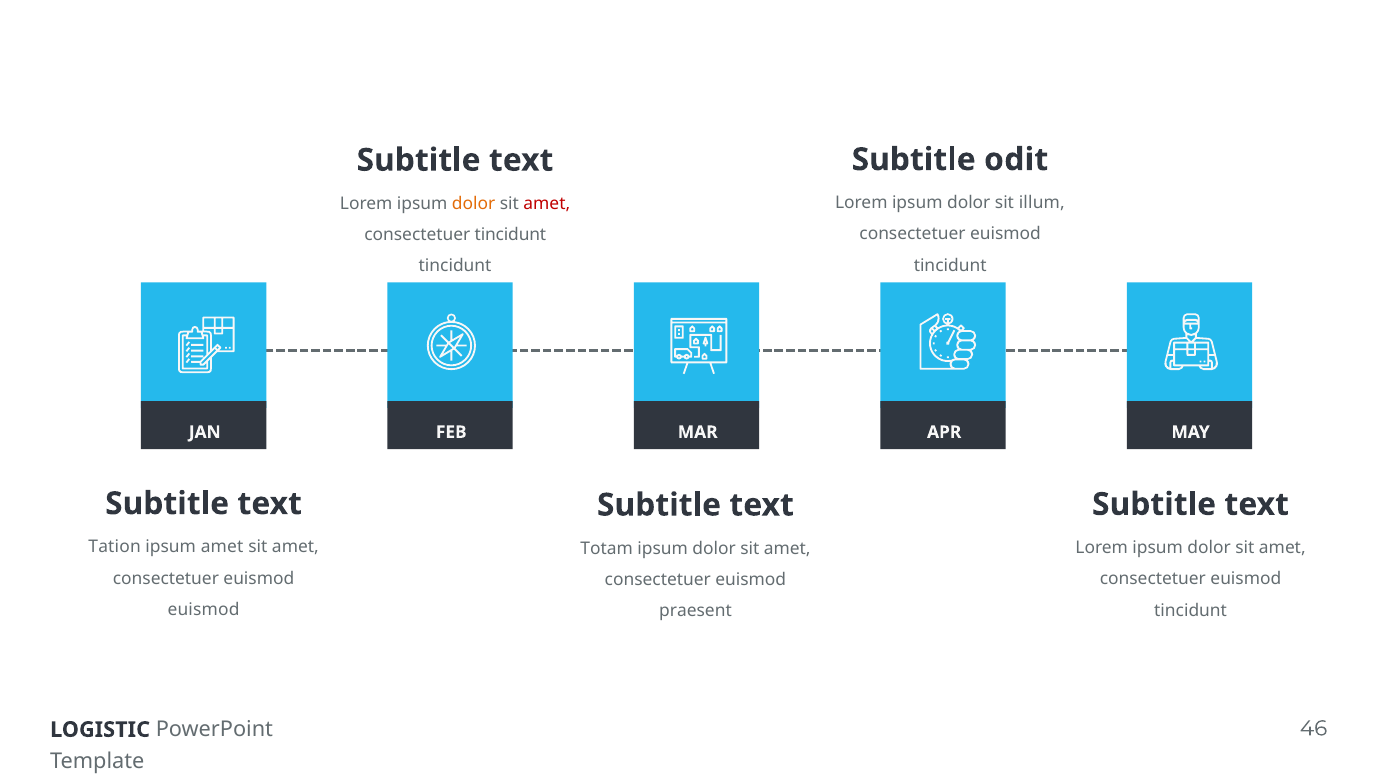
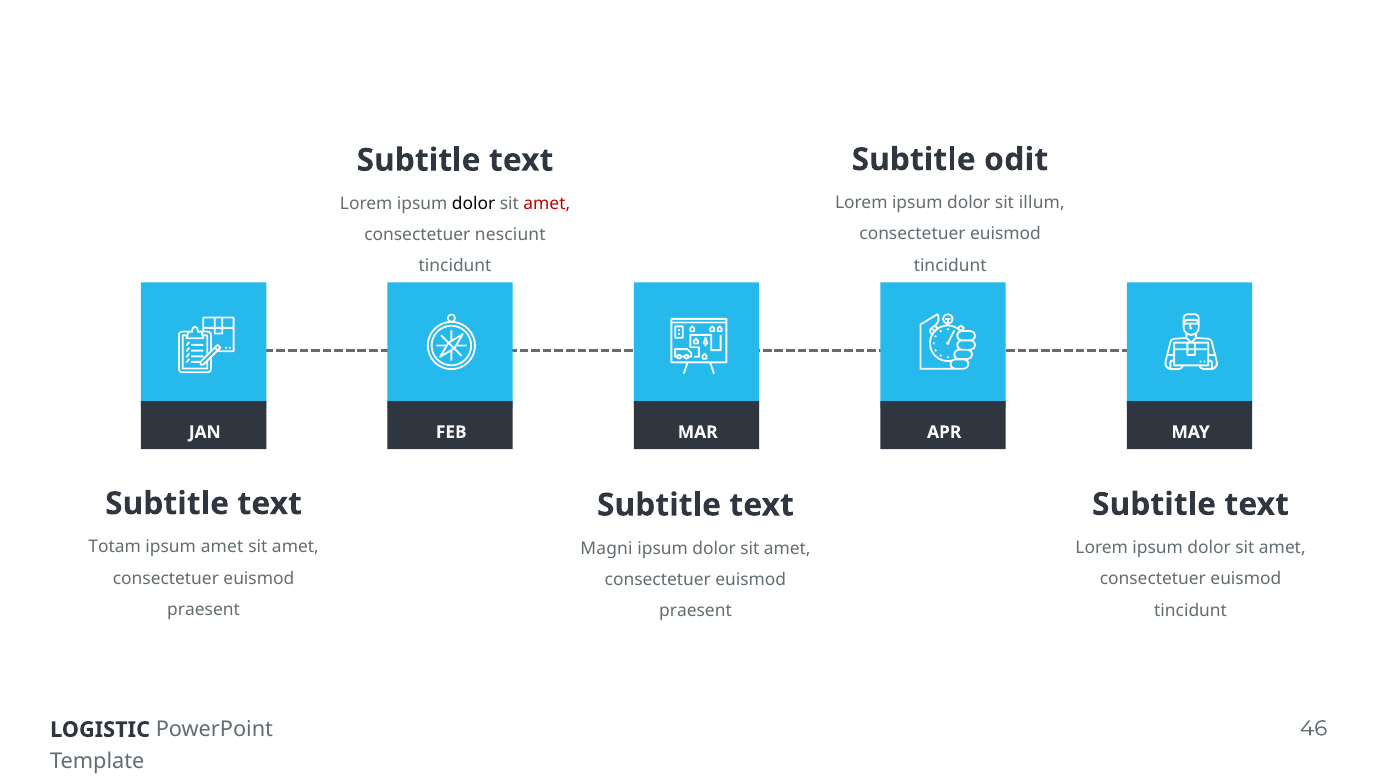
dolor at (474, 203) colour: orange -> black
consectetuer tincidunt: tincidunt -> nesciunt
Tation: Tation -> Totam
Totam: Totam -> Magni
euismod at (204, 609): euismod -> praesent
